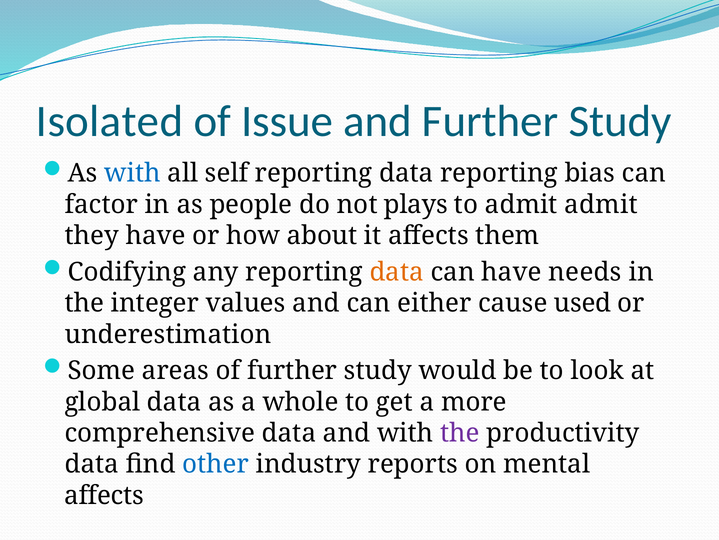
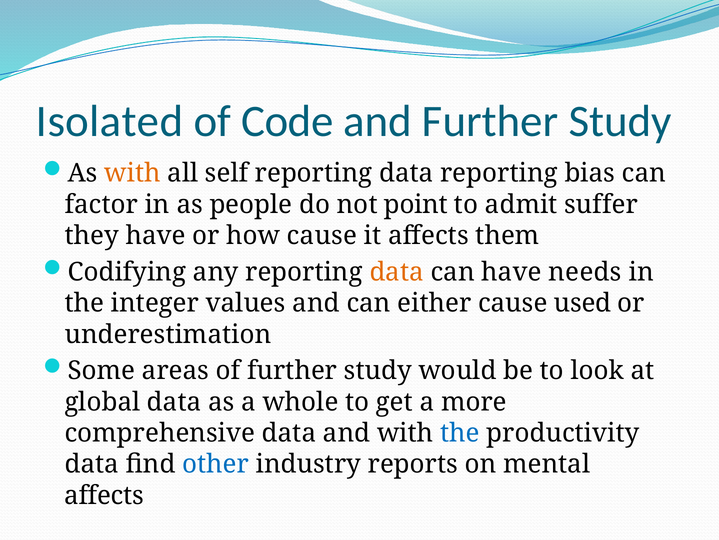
Issue: Issue -> Code
with at (133, 173) colour: blue -> orange
plays: plays -> point
admit admit: admit -> suffer
how about: about -> cause
the at (460, 433) colour: purple -> blue
